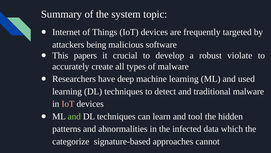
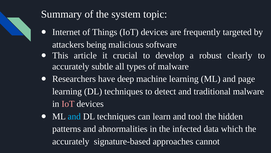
papers: papers -> article
violate: violate -> clearly
create: create -> subtle
used: used -> page
and at (74, 116) colour: light green -> light blue
categorize at (71, 141): categorize -> accurately
